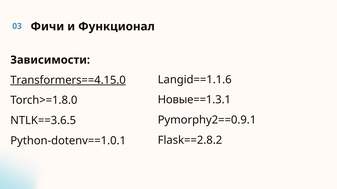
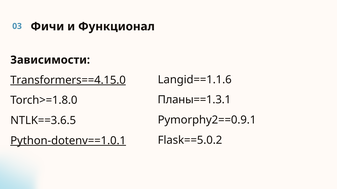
Новые==1.3.1: Новые==1.3.1 -> Планы==1.3.1
Flask==2.8.2: Flask==2.8.2 -> Flask==5.0.2
Python-dotenv==1.0.1 underline: none -> present
